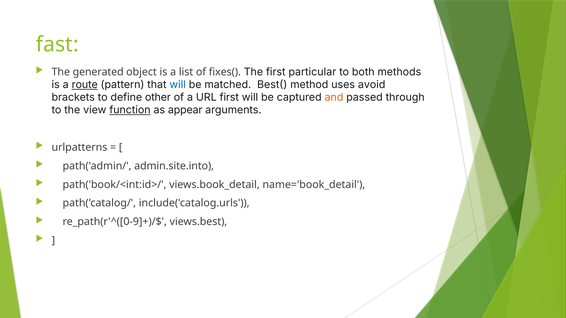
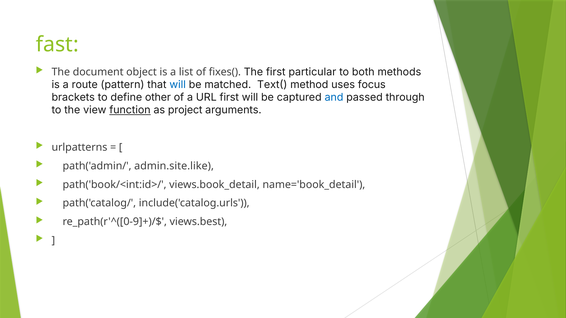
generated: generated -> document
route underline: present -> none
Best(: Best( -> Text(
avoid: avoid -> focus
and colour: orange -> blue
appear: appear -> project
admin.site.into: admin.site.into -> admin.site.like
